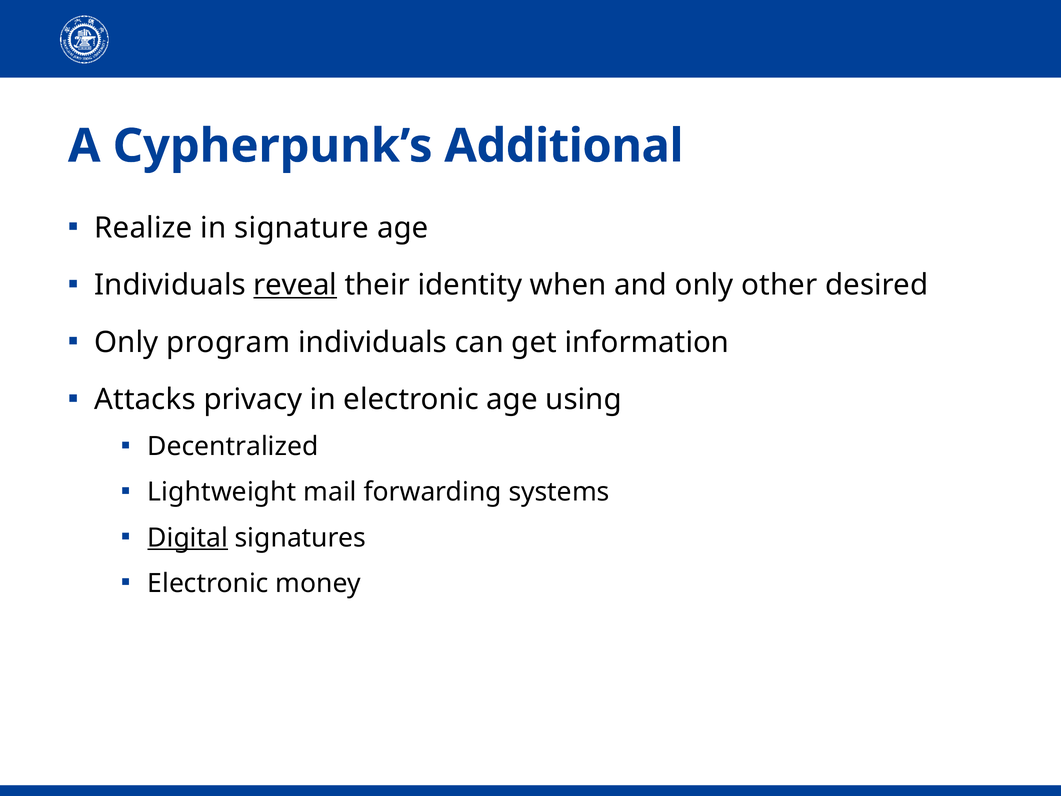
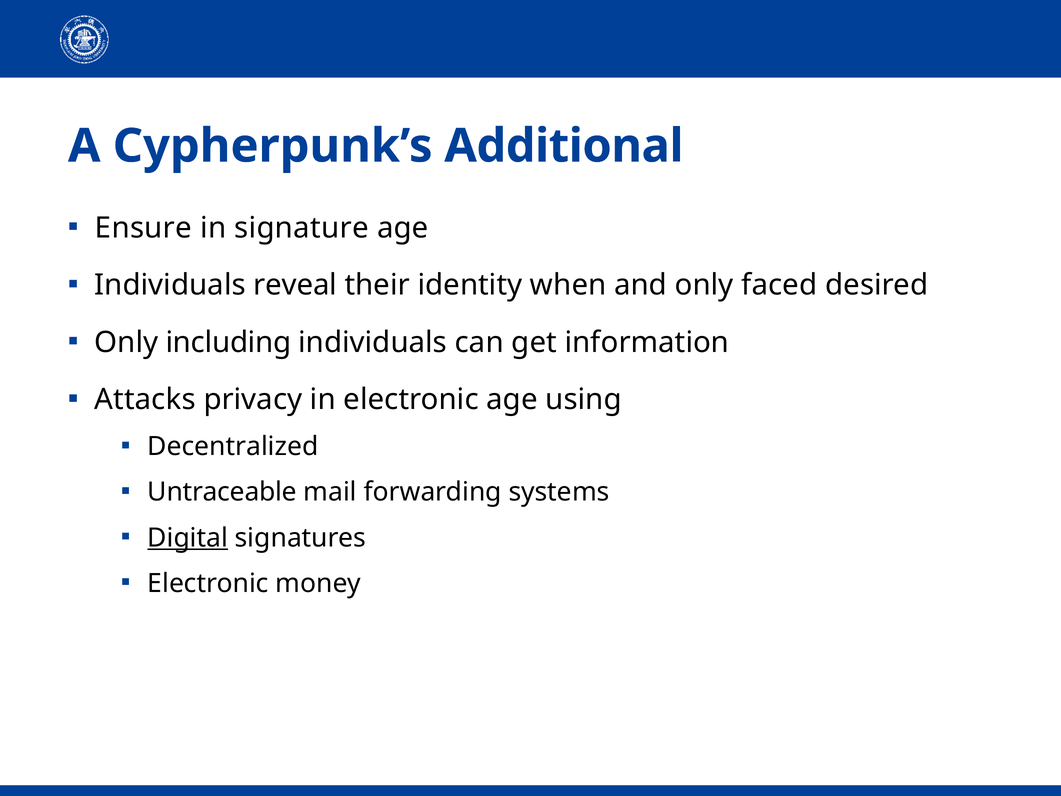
Realize: Realize -> Ensure
reveal underline: present -> none
other: other -> faced
program: program -> including
Lightweight: Lightweight -> Untraceable
